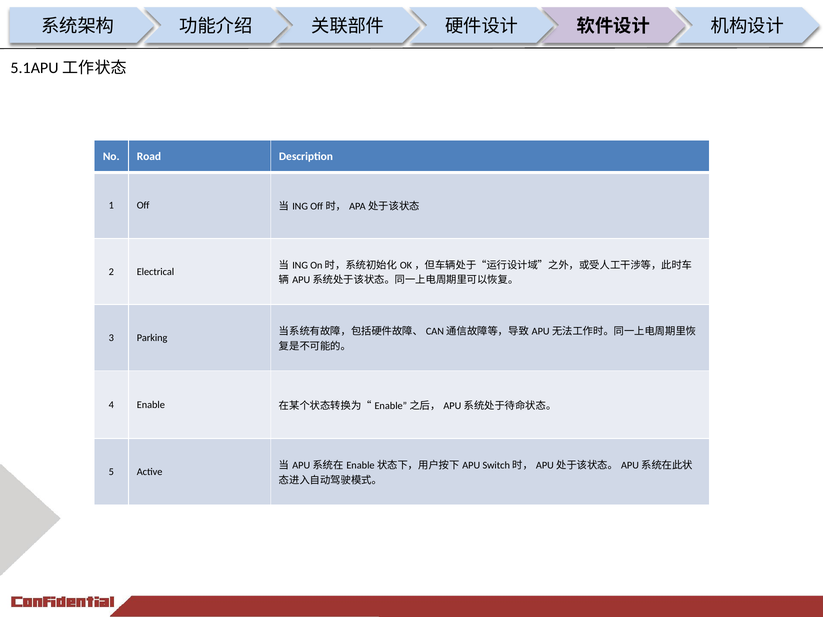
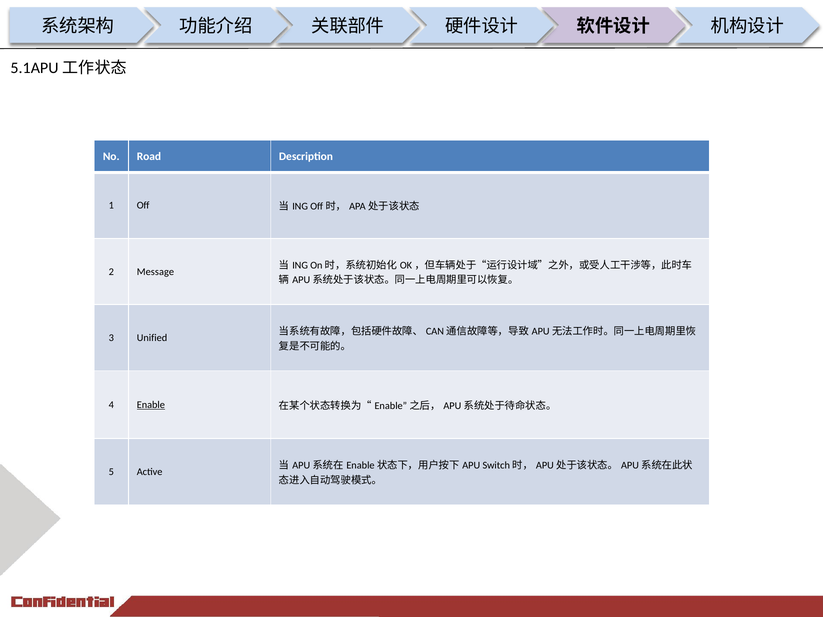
Electrical: Electrical -> Message
Parking: Parking -> Unified
Enable underline: none -> present
